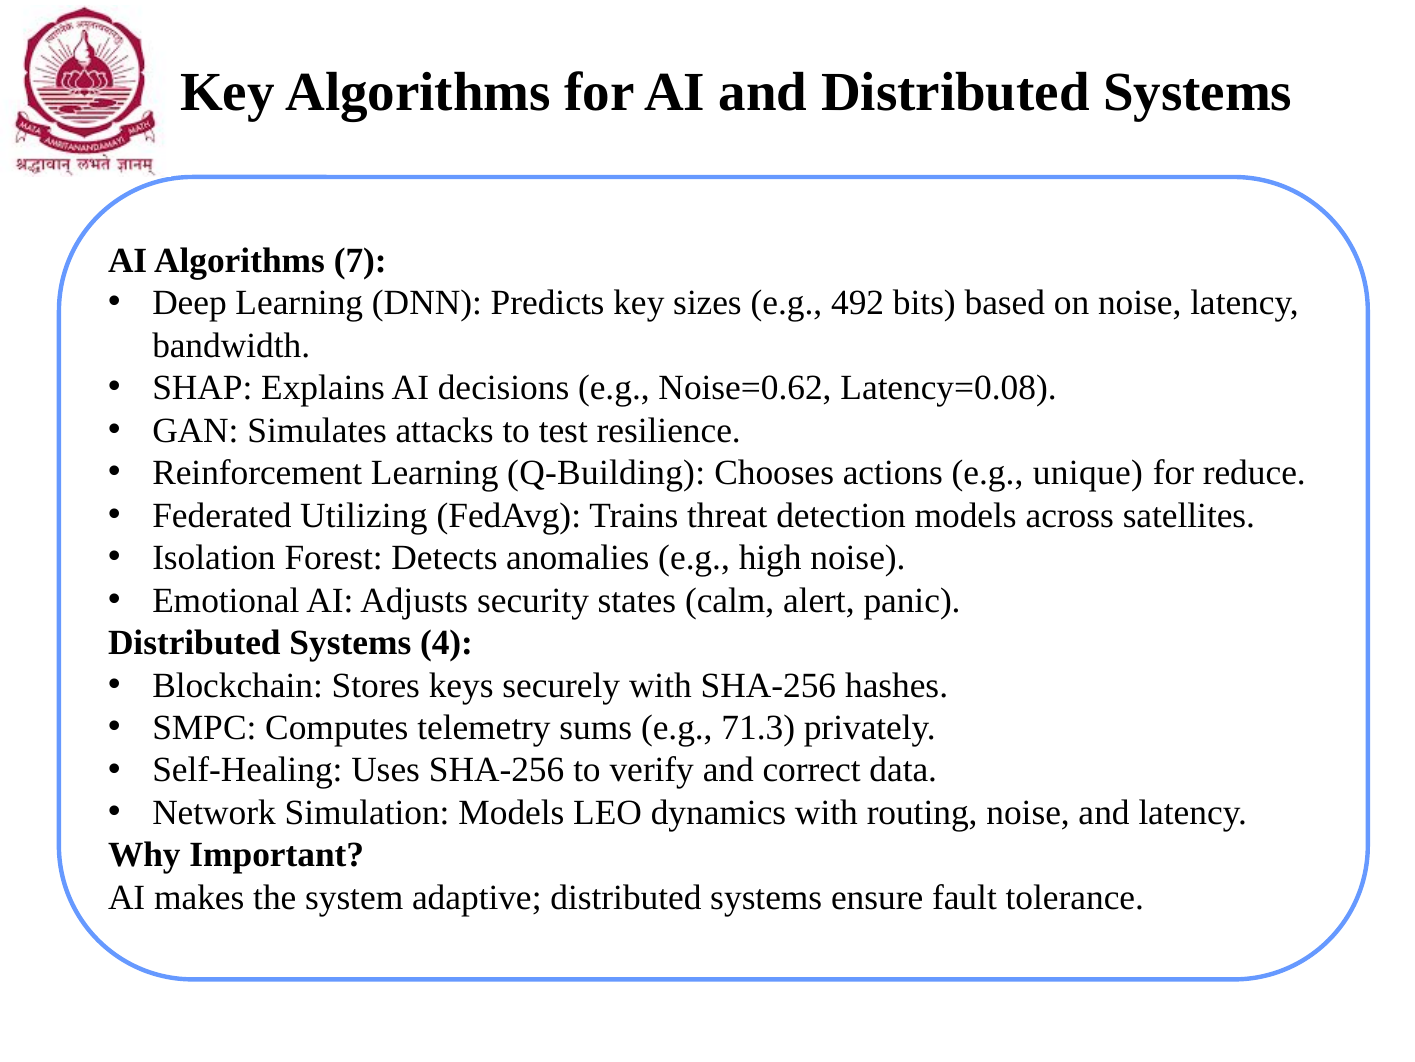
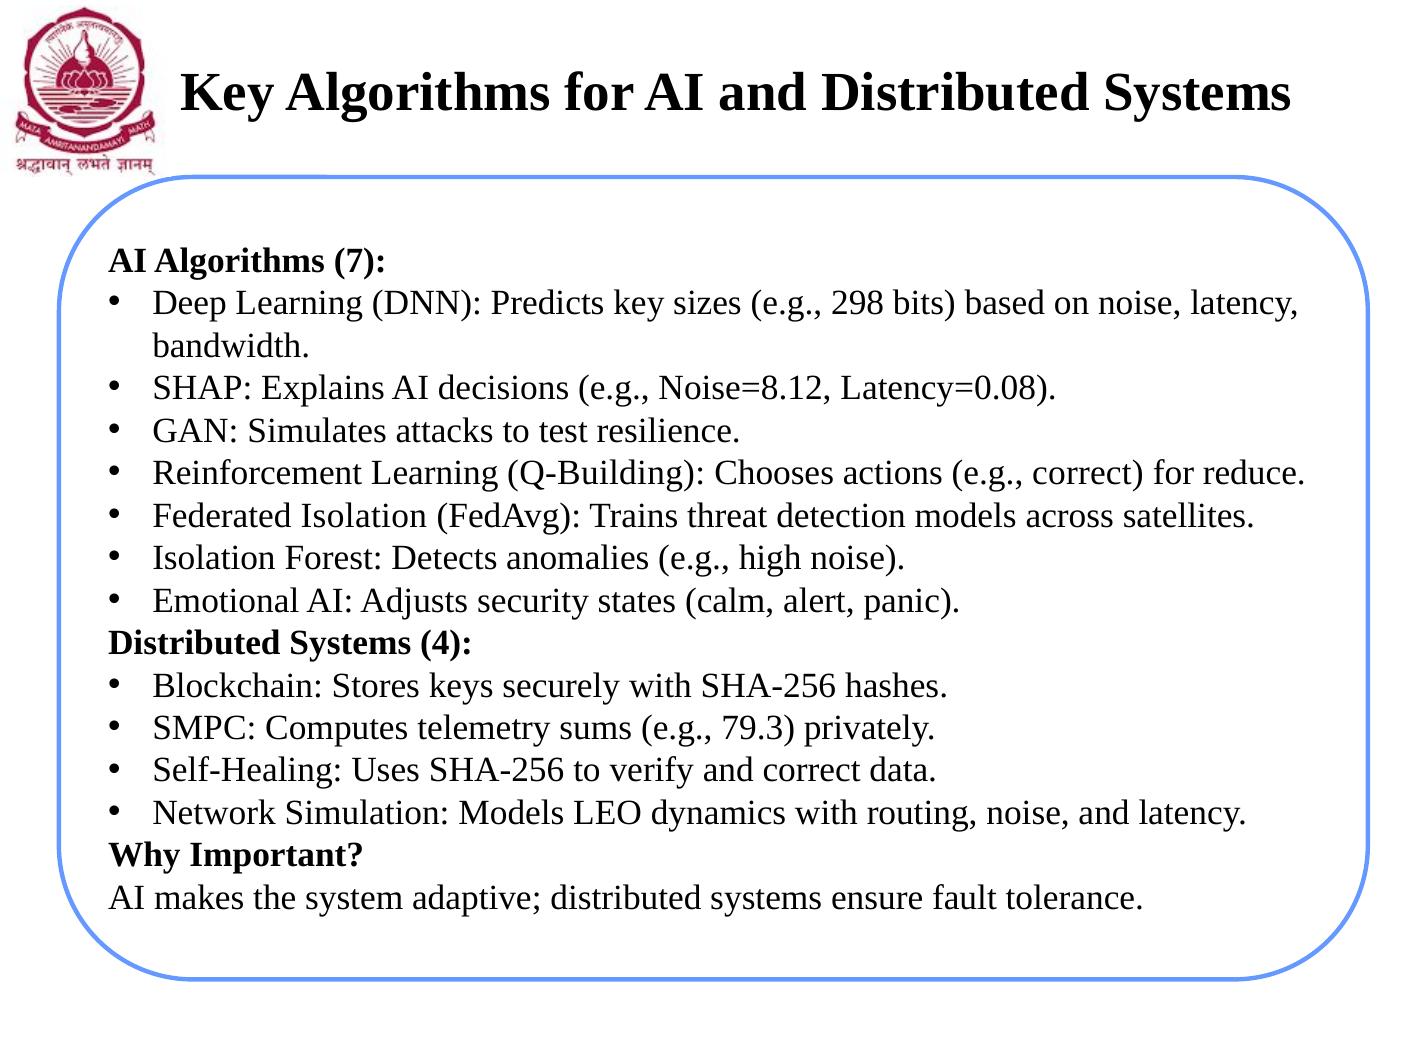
492: 492 -> 298
Noise=0.62: Noise=0.62 -> Noise=8.12
e.g unique: unique -> correct
Federated Utilizing: Utilizing -> Isolation
71.3: 71.3 -> 79.3
